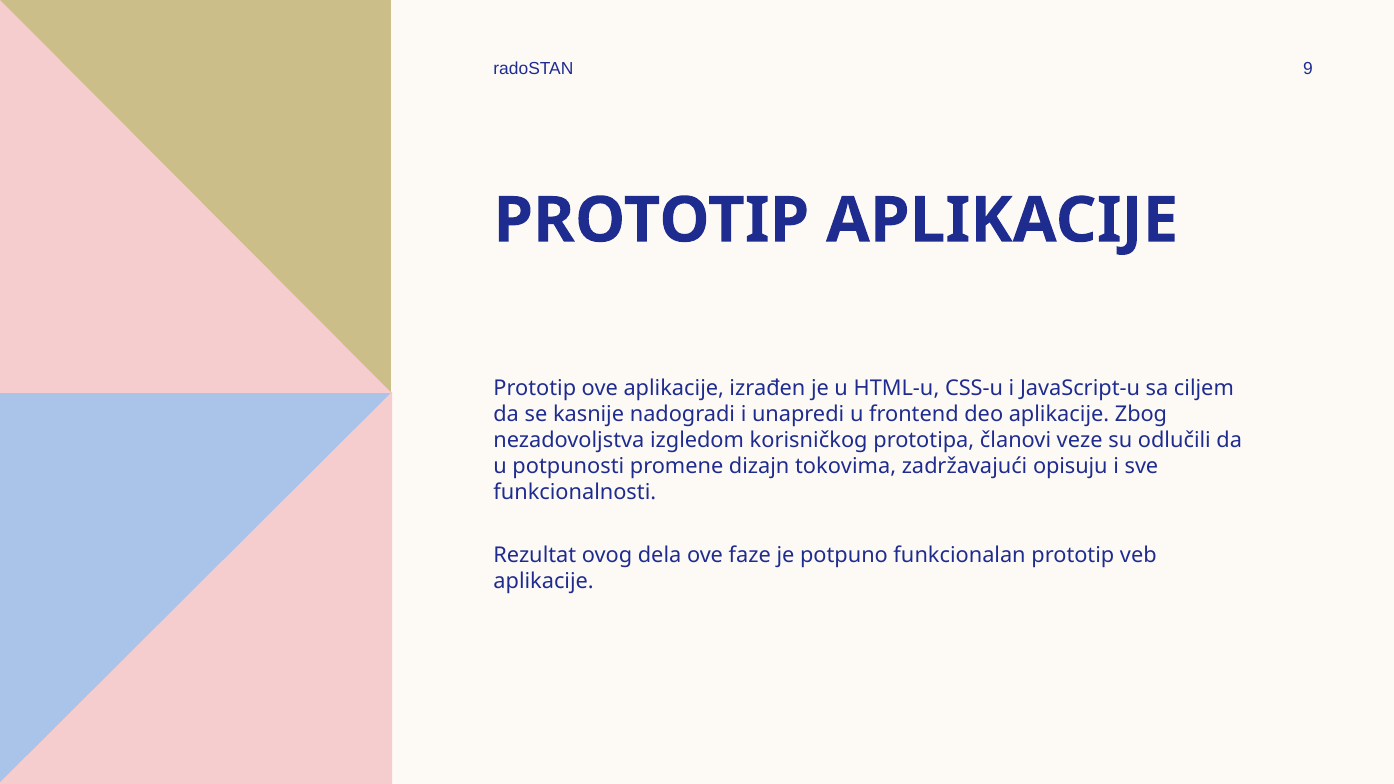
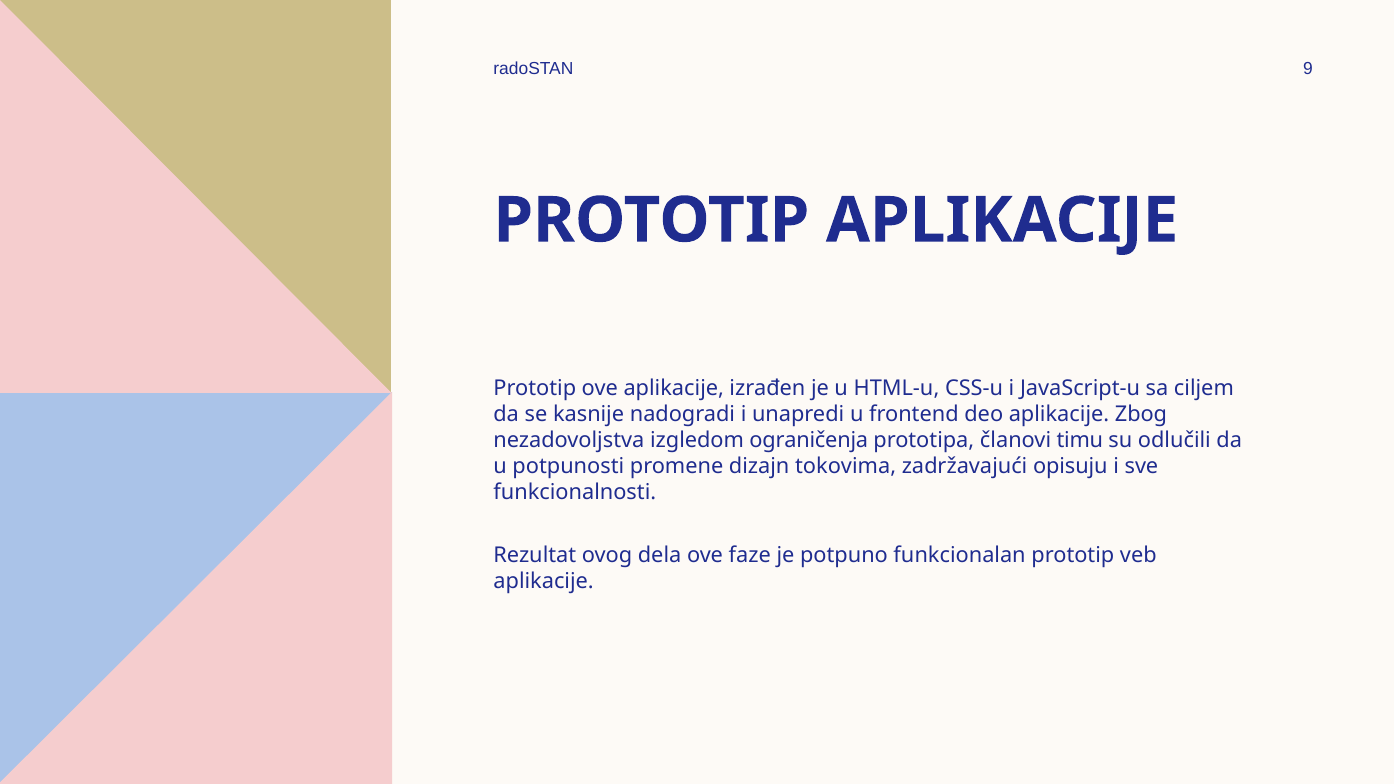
korisničkog: korisničkog -> ograničenja
veze: veze -> timu
